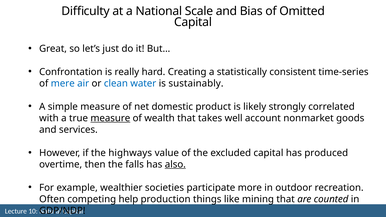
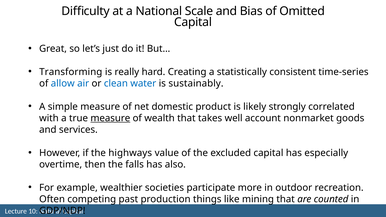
Confrontation: Confrontation -> Transforming
mere: mere -> allow
produced: produced -> especially
also underline: present -> none
help: help -> past
